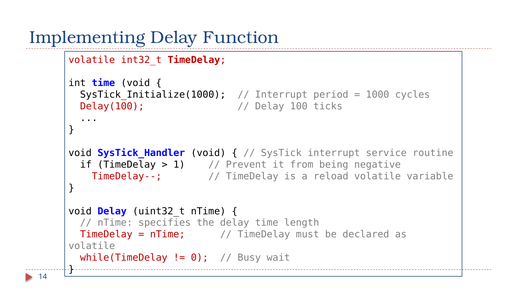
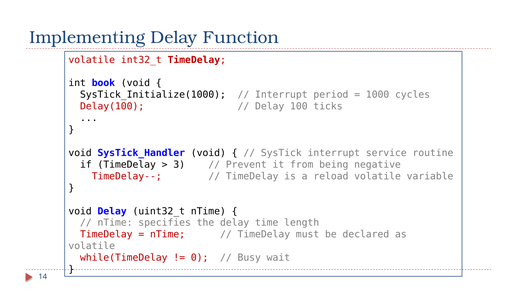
int time: time -> book
1: 1 -> 3
